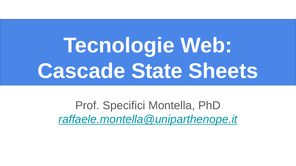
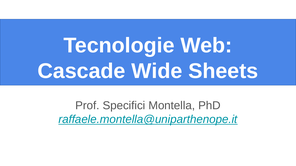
State: State -> Wide
